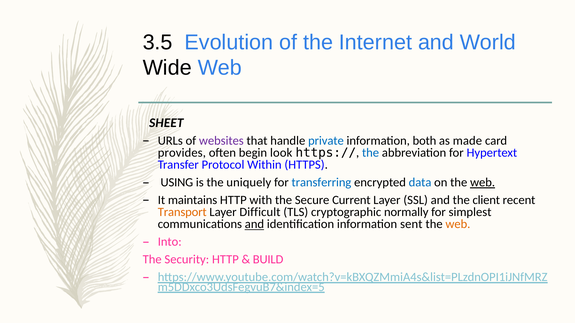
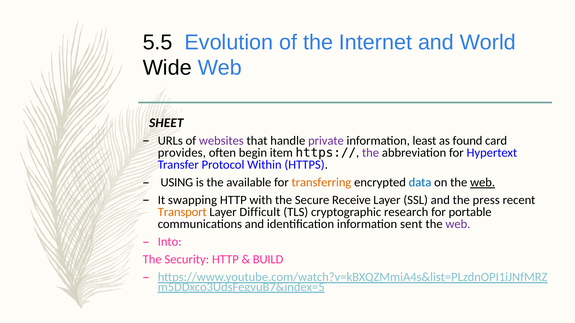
3.5: 3.5 -> 5.5
private colour: blue -> purple
both: both -> least
made: made -> found
look: look -> item
the at (371, 153) colour: blue -> purple
uniquely: uniquely -> available
transferring colour: blue -> orange
maintains: maintains -> swapping
Current: Current -> Receive
client: client -> press
normally: normally -> research
simplest: simplest -> portable
and at (254, 224) underline: present -> none
web at (458, 224) colour: orange -> purple
